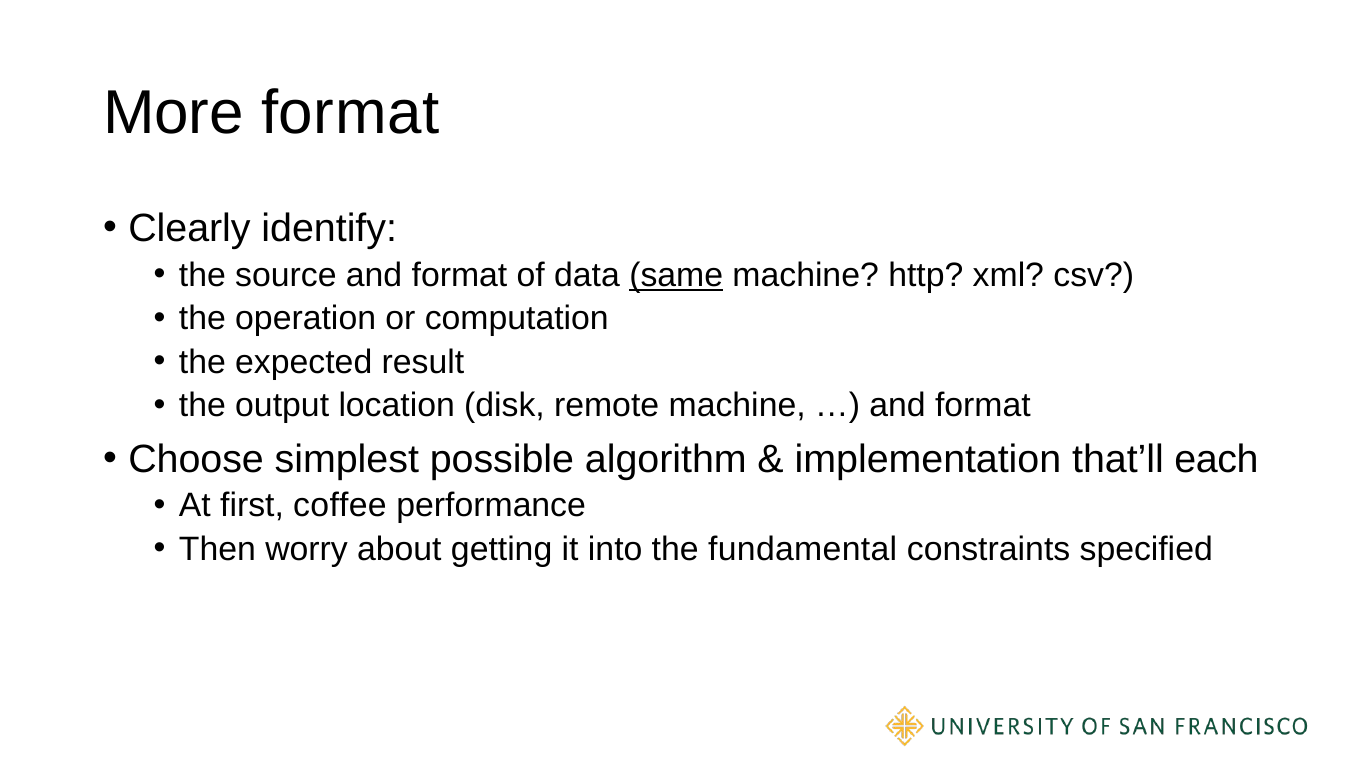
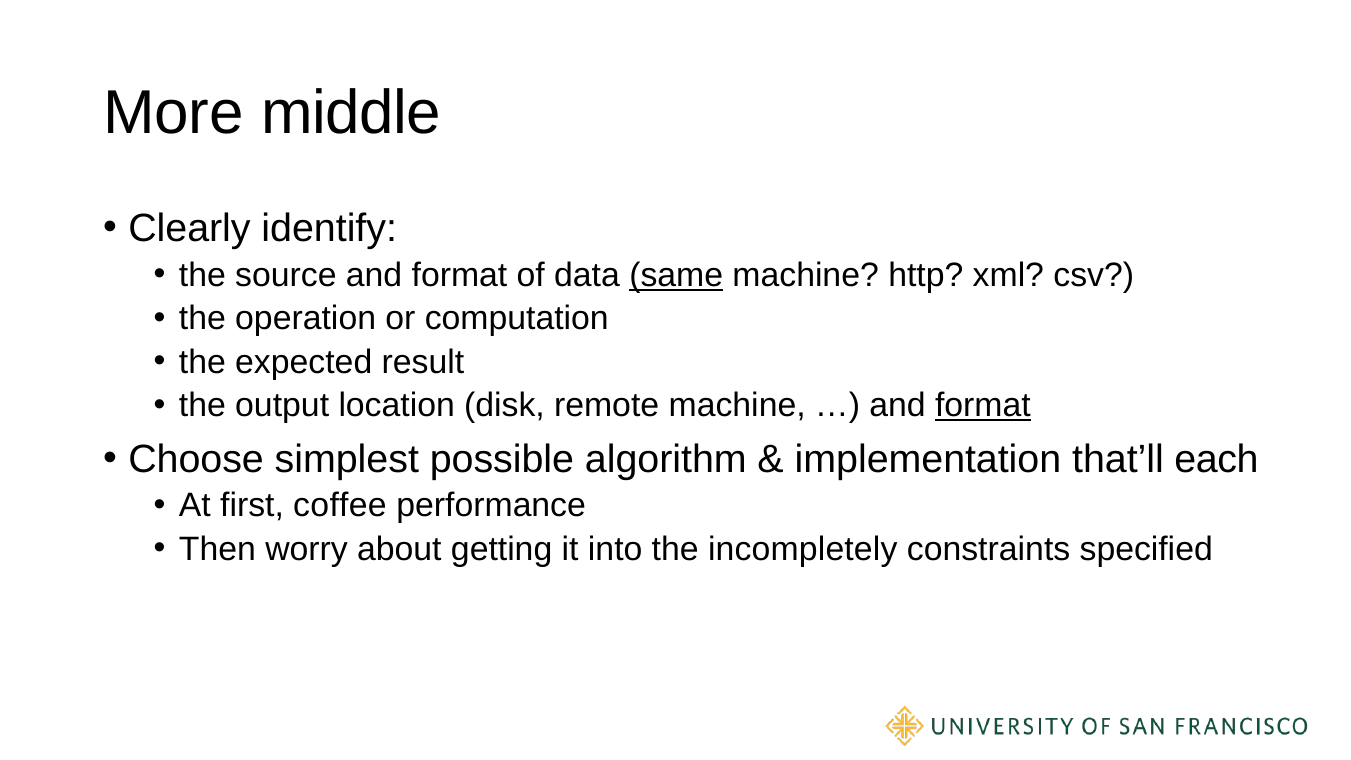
More format: format -> middle
format at (983, 405) underline: none -> present
fundamental: fundamental -> incompletely
